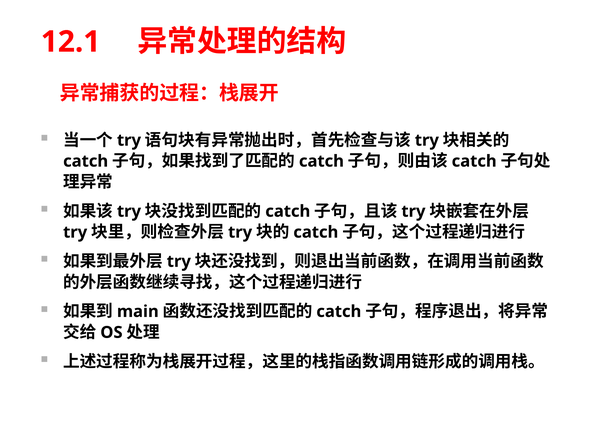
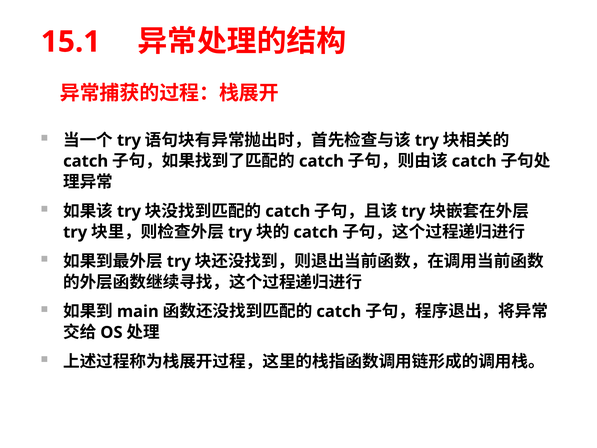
12.1: 12.1 -> 15.1
